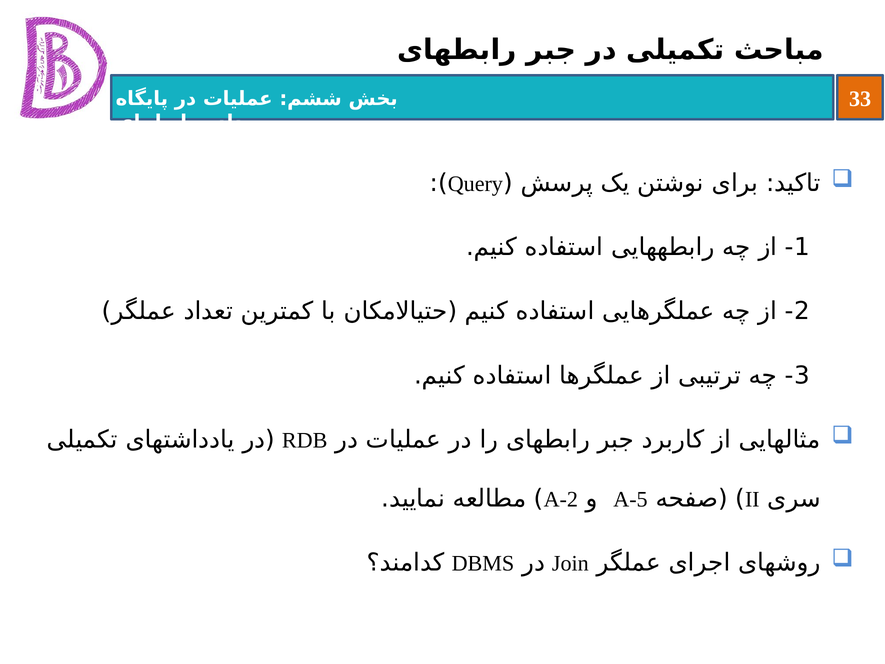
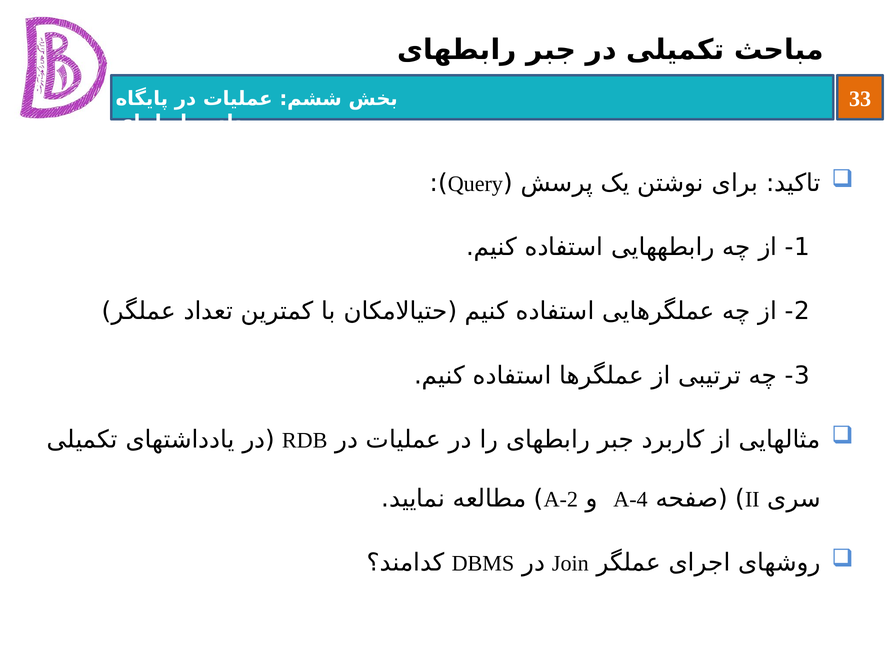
A-5: A-5 -> A-4
